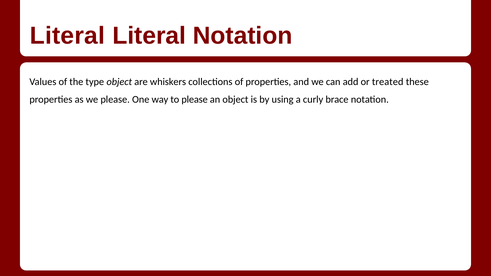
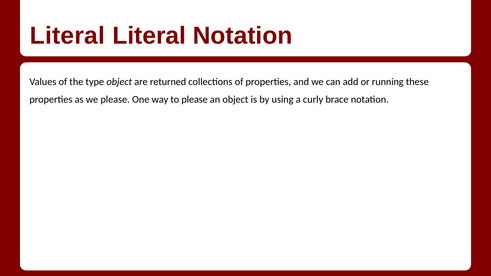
whiskers: whiskers -> returned
treated: treated -> running
